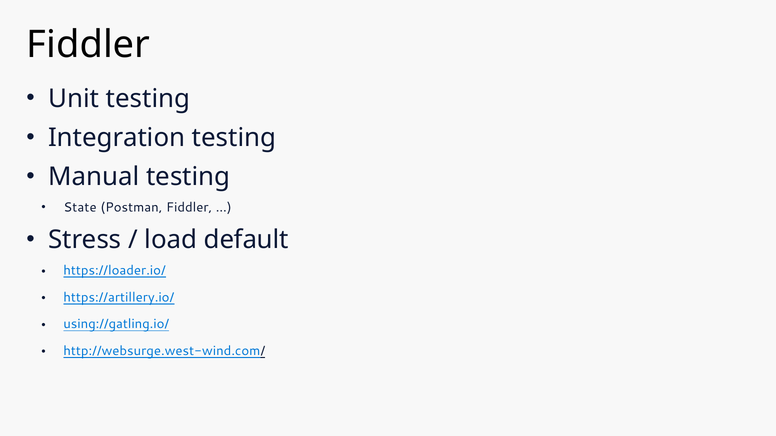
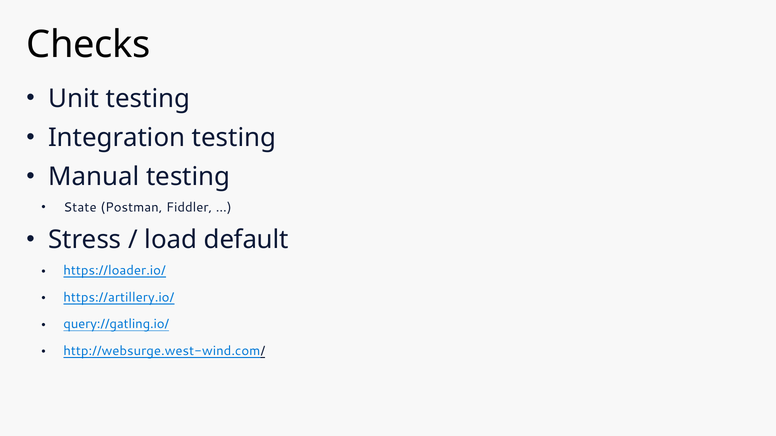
Fiddler at (88, 45): Fiddler -> Checks
using://gatling.io/: using://gatling.io/ -> query://gatling.io/
